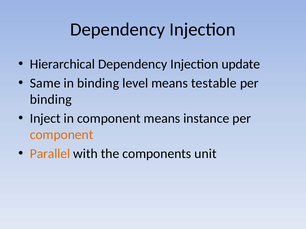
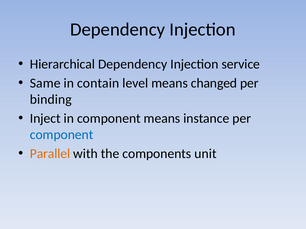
update: update -> service
in binding: binding -> contain
testable: testable -> changed
component at (62, 135) colour: orange -> blue
